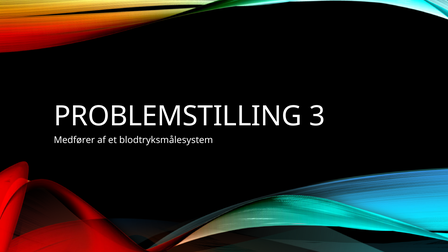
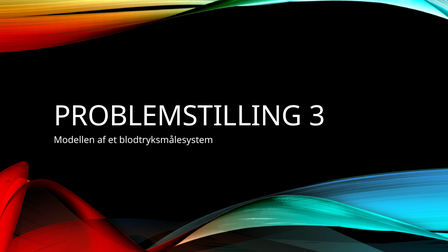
Medfører: Medfører -> Modellen
